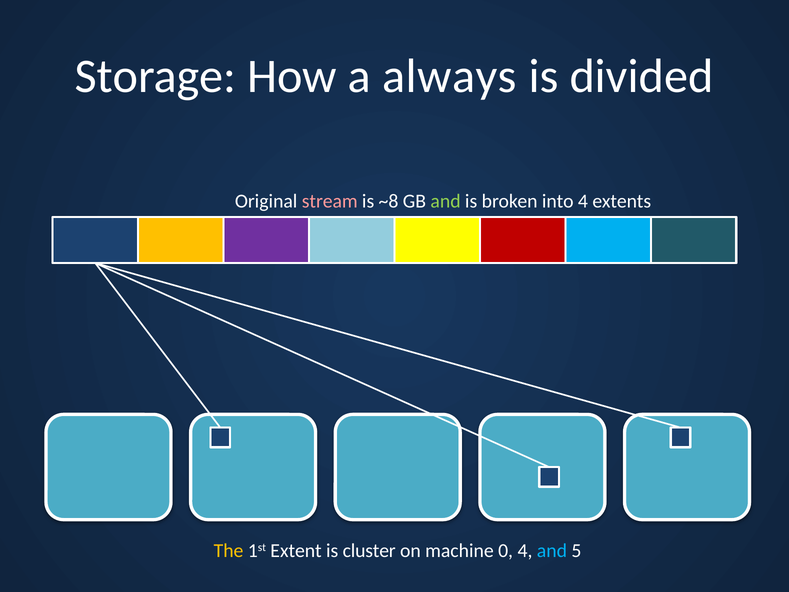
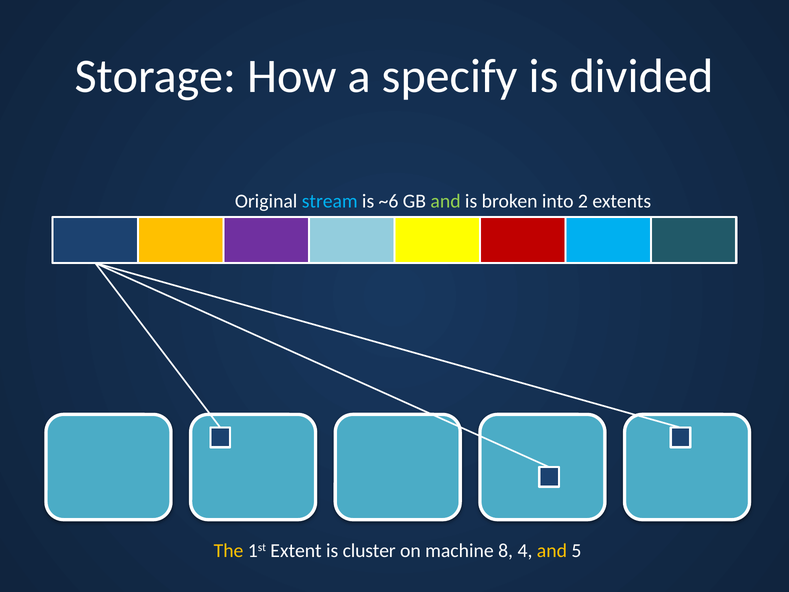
always: always -> specify
stream colour: pink -> light blue
~8: ~8 -> ~6
into 4: 4 -> 2
0: 0 -> 8
and at (552, 551) colour: light blue -> yellow
